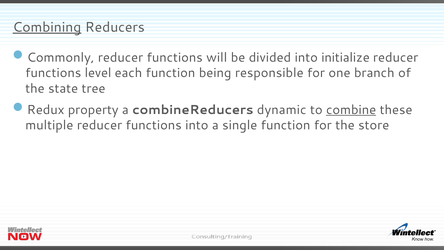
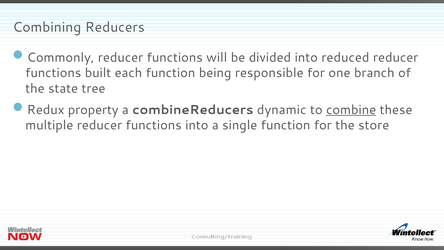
Combining underline: present -> none
initialize: initialize -> reduced
level: level -> built
